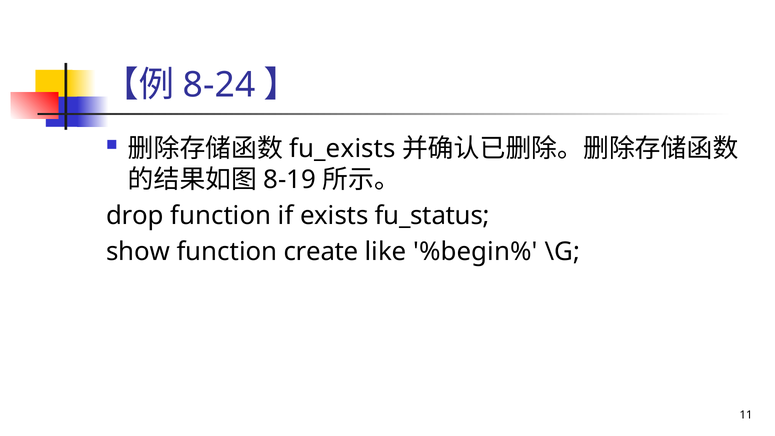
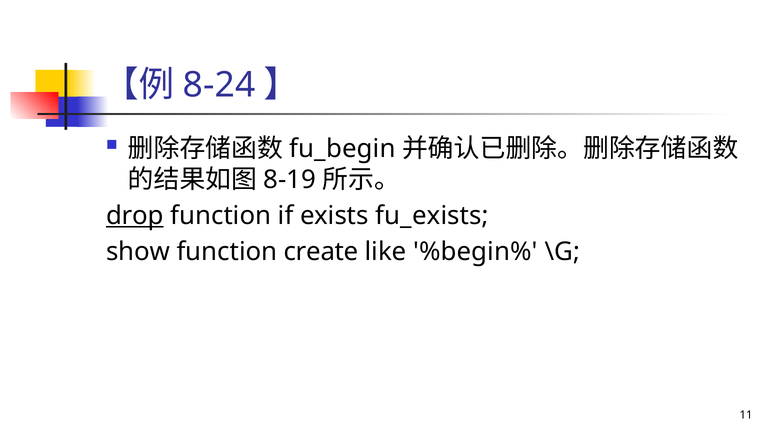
fu_exists: fu_exists -> fu_begin
drop underline: none -> present
fu_status: fu_status -> fu_exists
